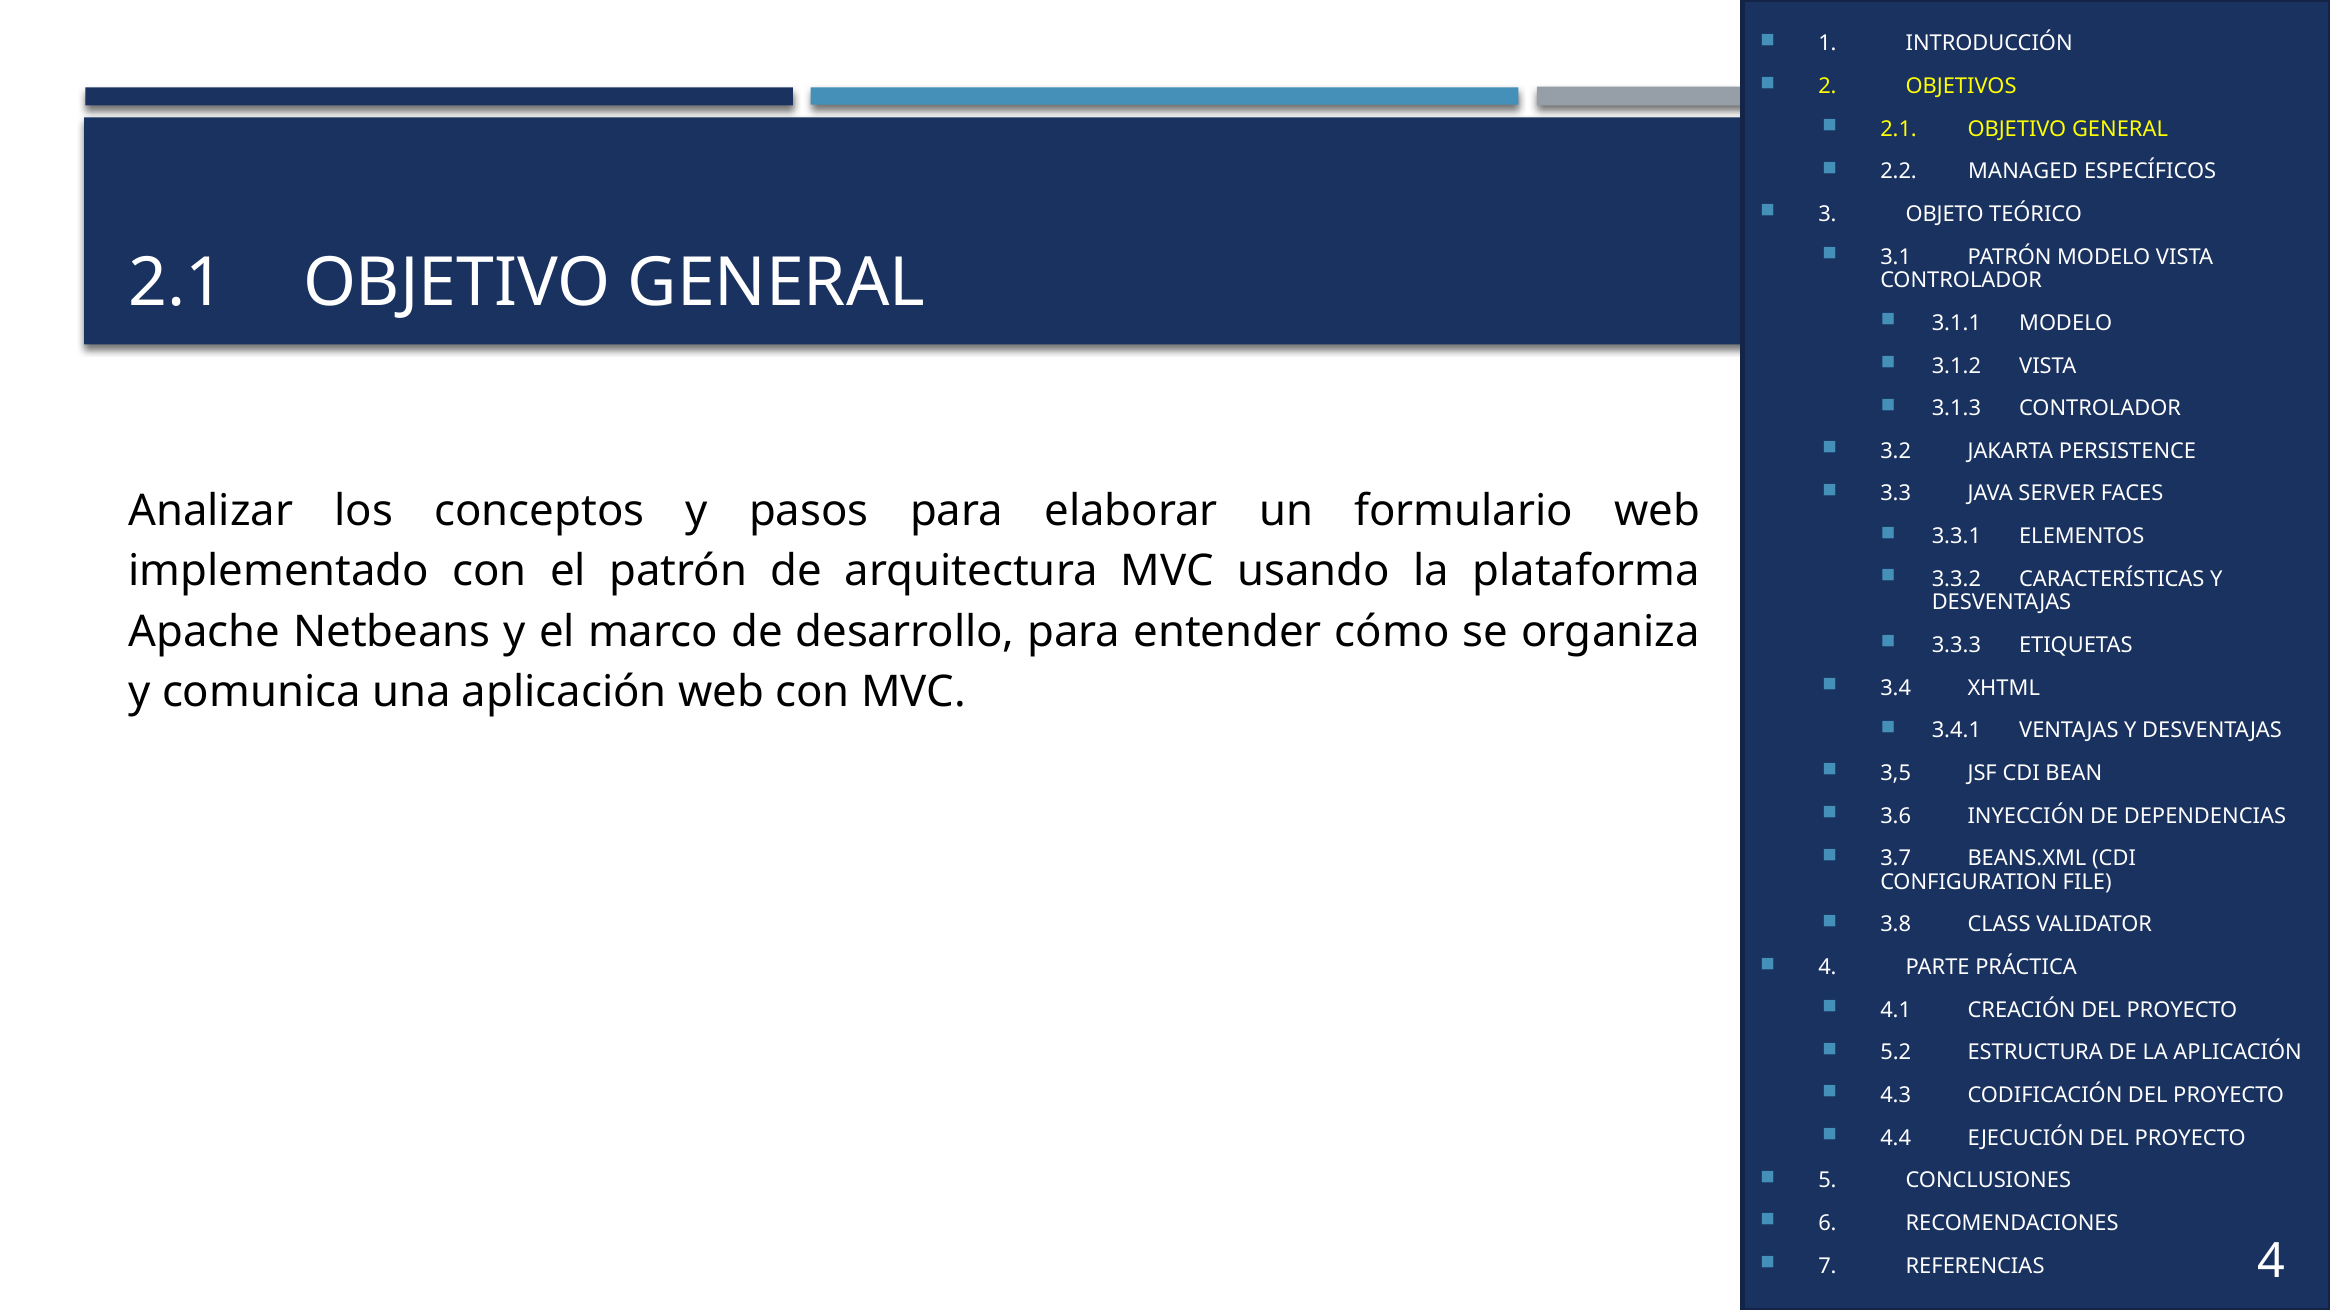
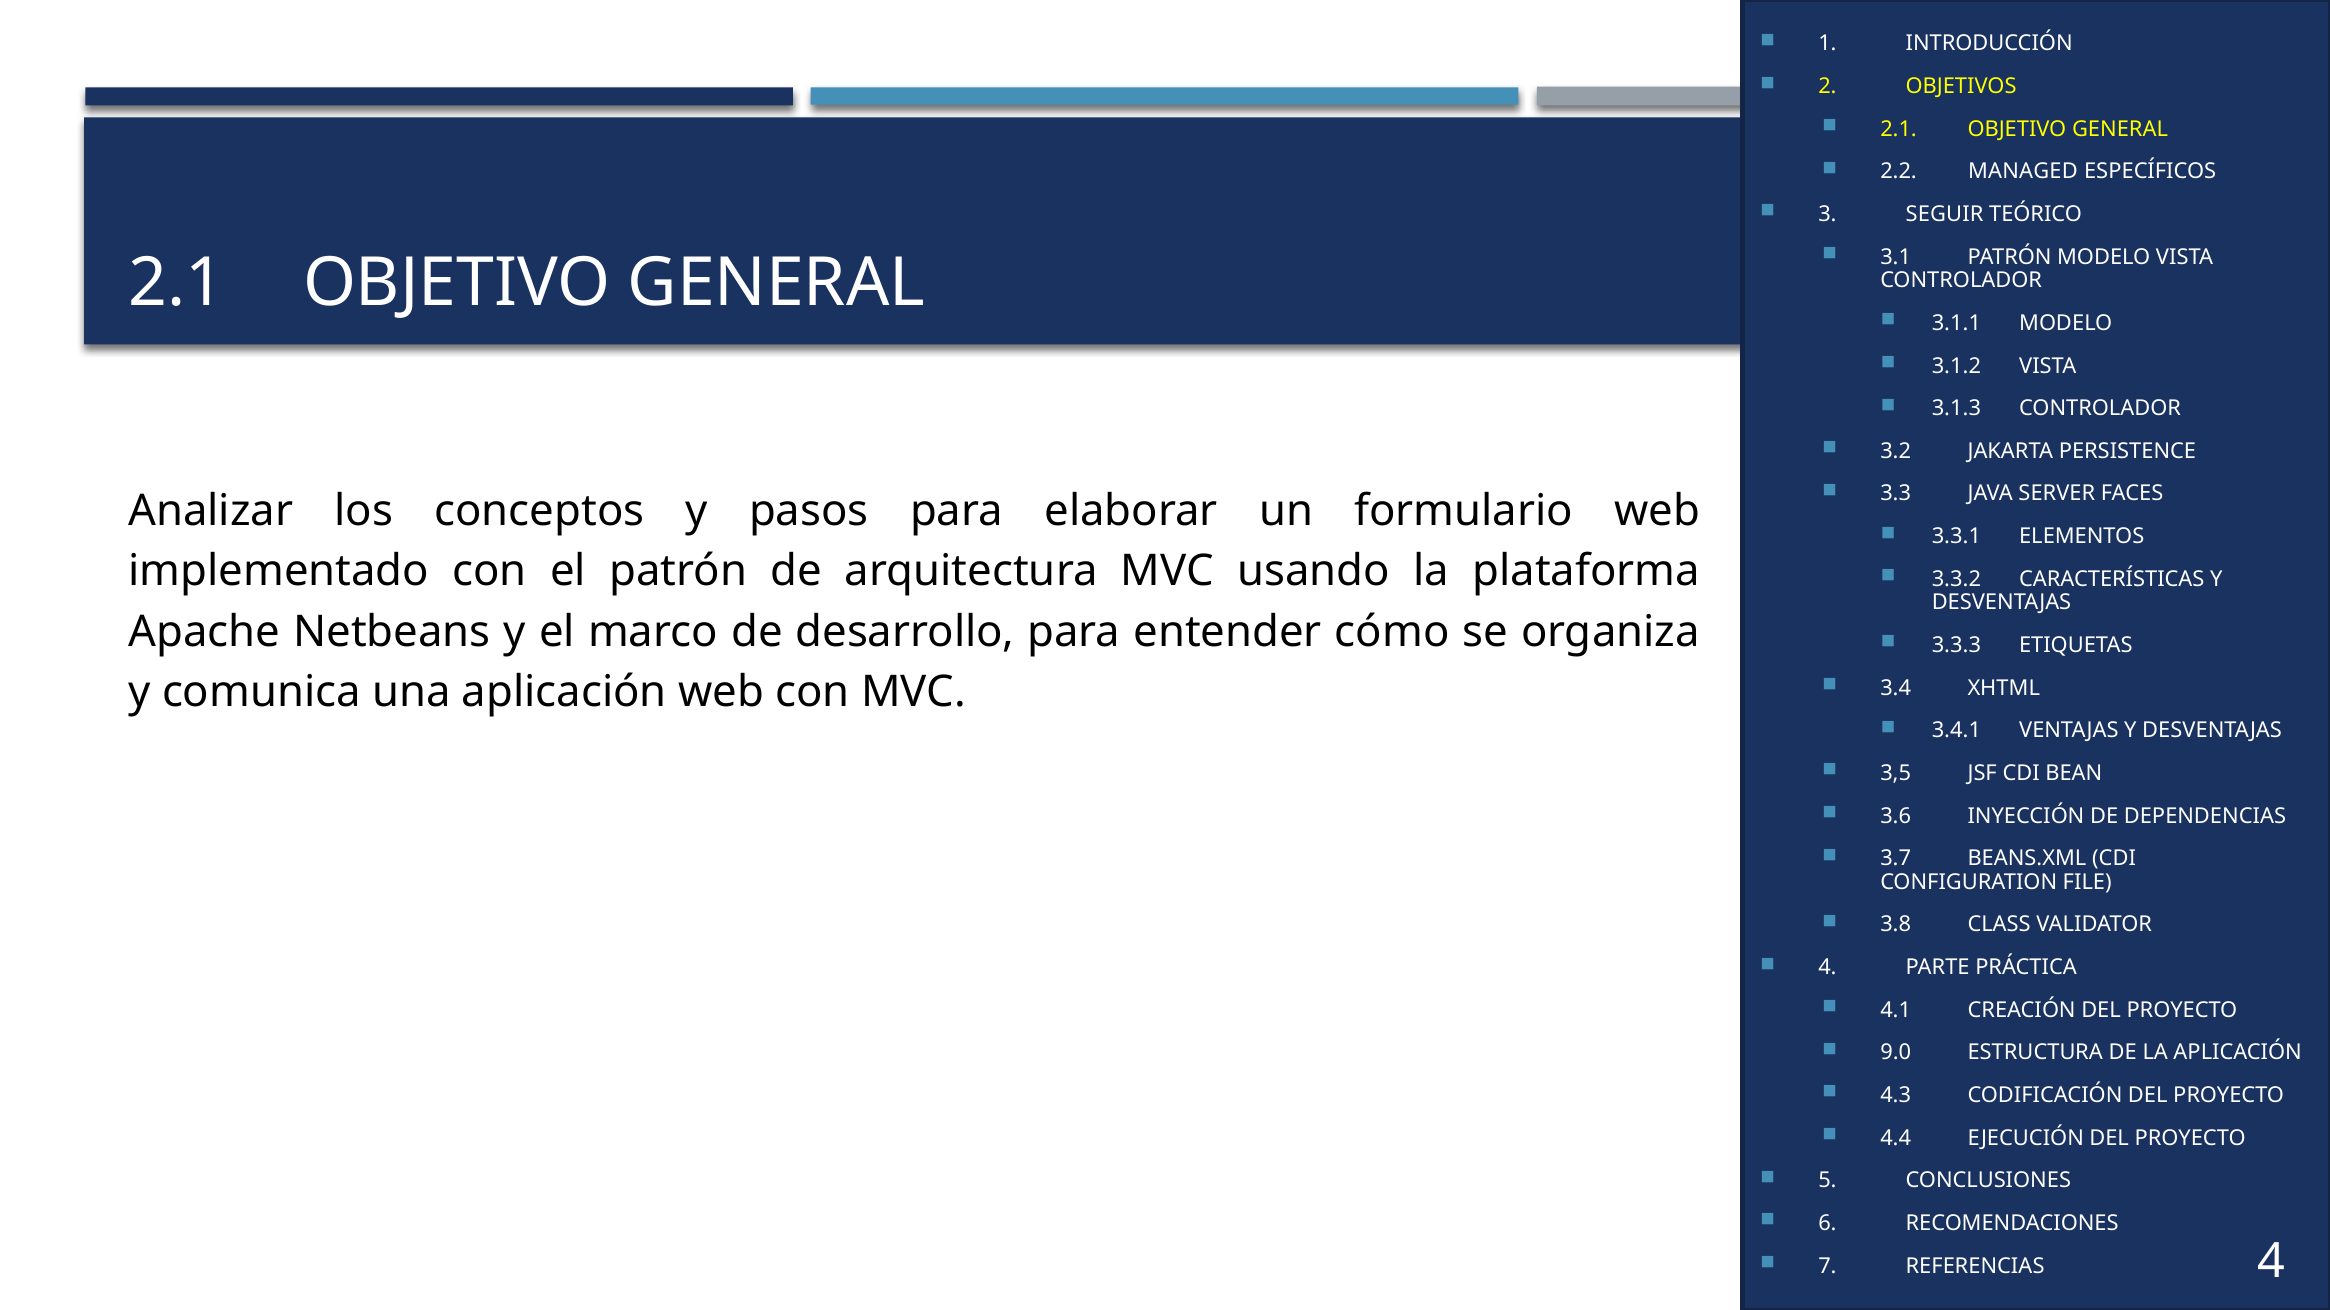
OBJETO: OBJETO -> SEGUIR
5.2: 5.2 -> 9.0
